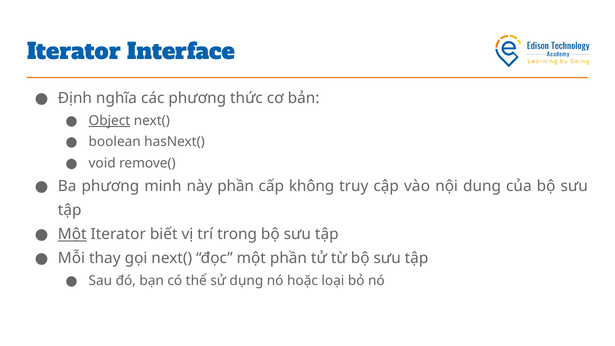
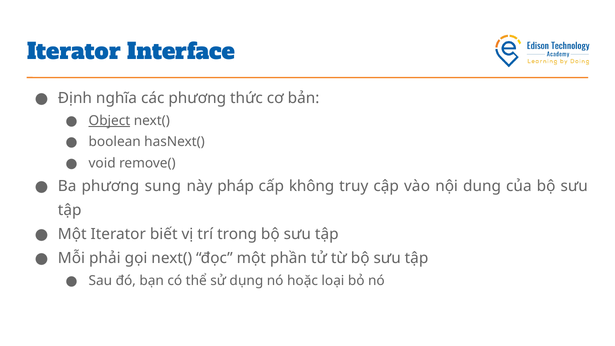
minh: minh -> sung
này phần: phần -> pháp
Một at (72, 234) underline: present -> none
thay: thay -> phải
